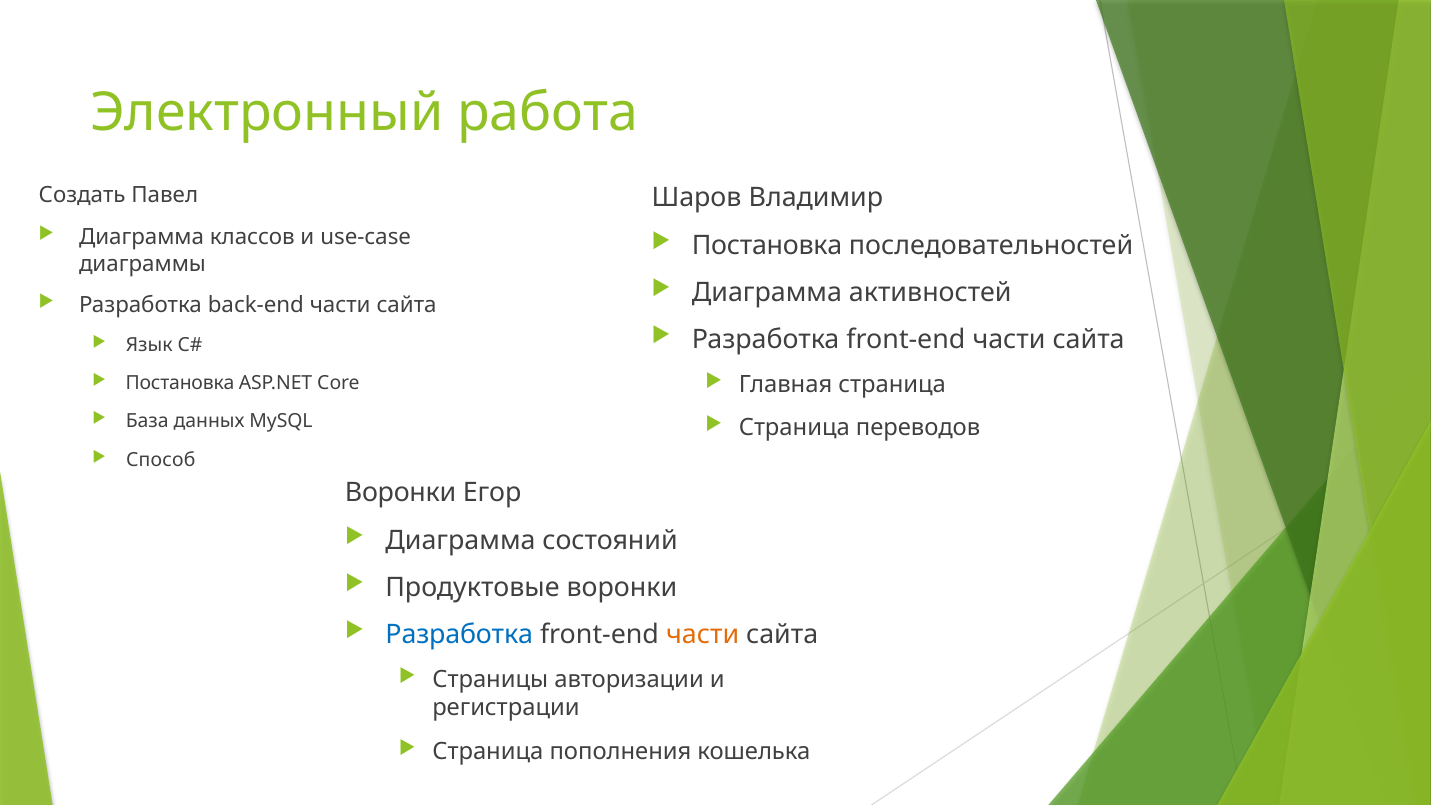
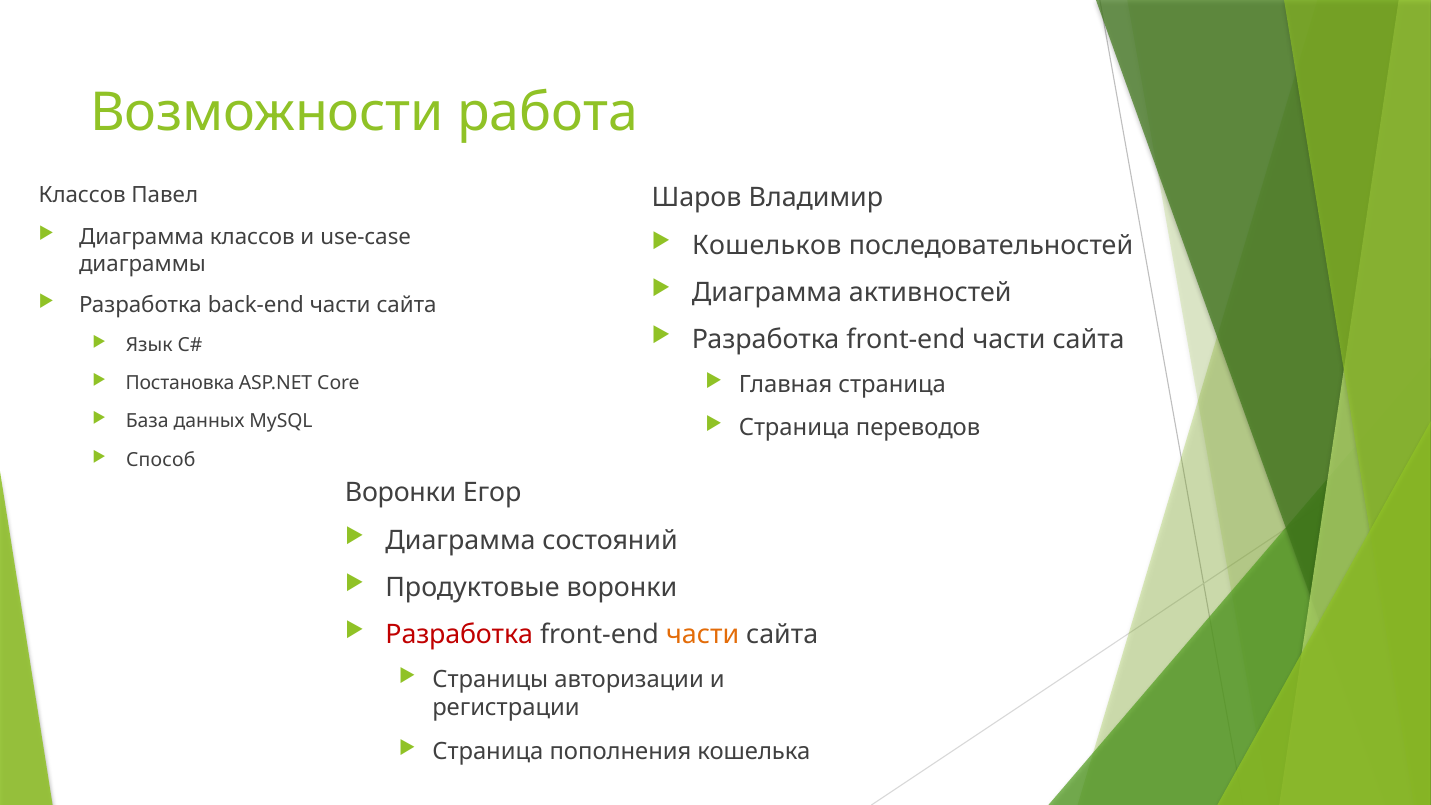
Электронный: Электронный -> Возможности
Создать at (82, 195): Создать -> Классов
Постановка at (767, 245): Постановка -> Кошельков
Разработка at (459, 634) colour: blue -> red
